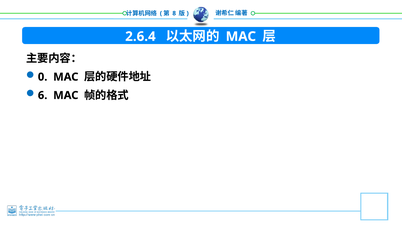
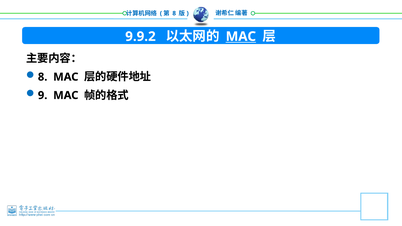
2.6.4: 2.6.4 -> 9.9.2
MAC at (241, 37) underline: none -> present
0 at (43, 77): 0 -> 8
6: 6 -> 9
